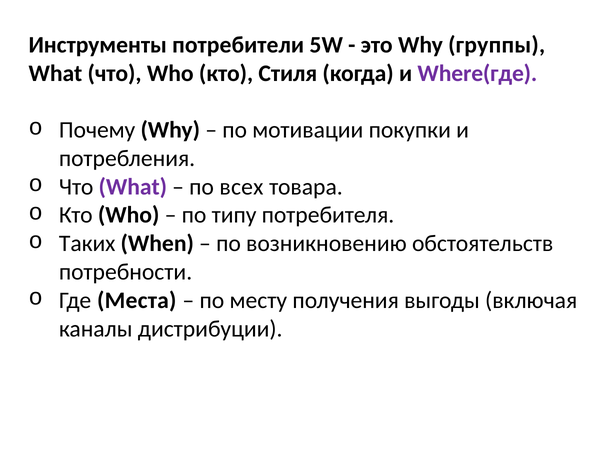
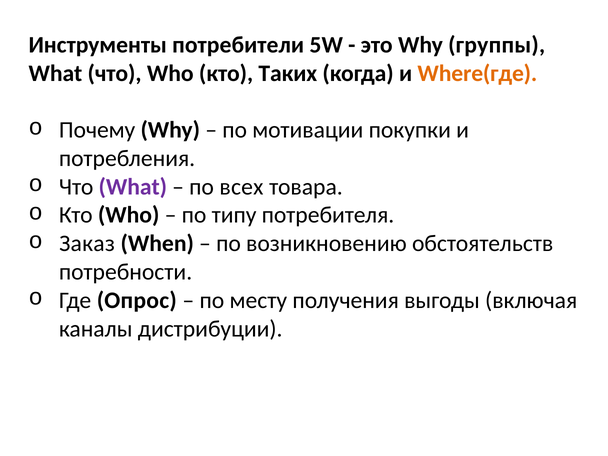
Стиля: Стиля -> Таких
Where(где colour: purple -> orange
Таких: Таких -> Заказ
Места: Места -> Опрос
